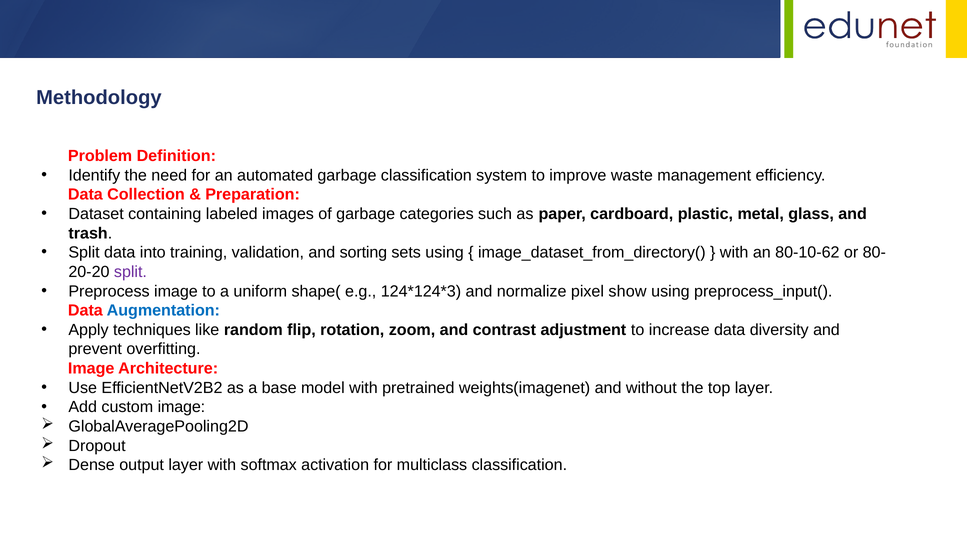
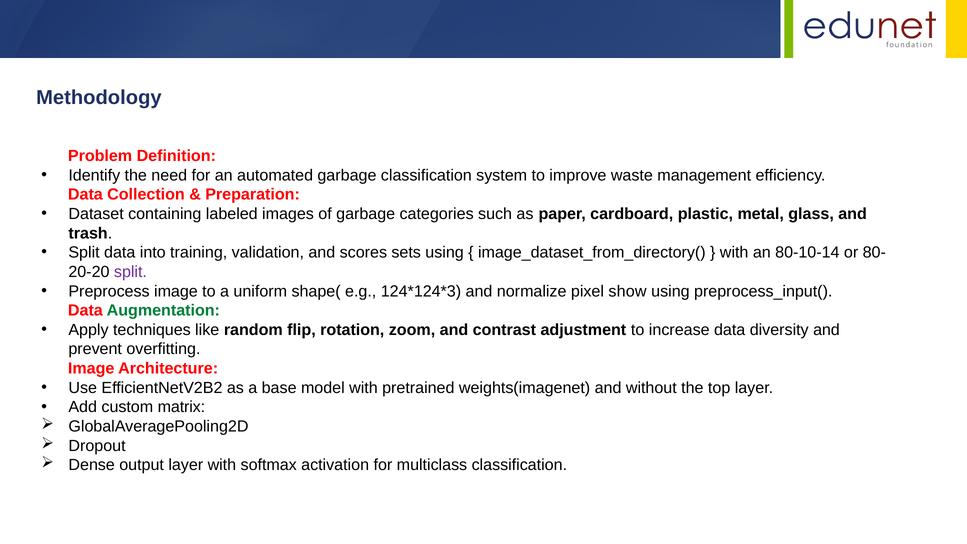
sorting: sorting -> scores
80-10-62: 80-10-62 -> 80-10-14
Augmentation colour: blue -> green
custom image: image -> matrix
